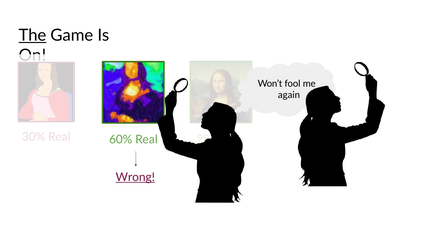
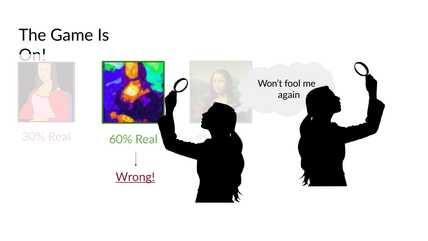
The underline: present -> none
